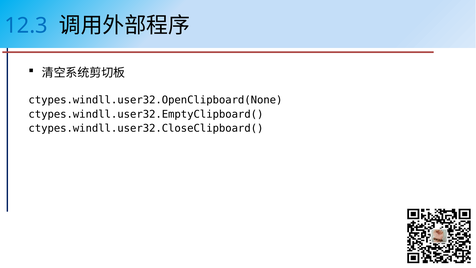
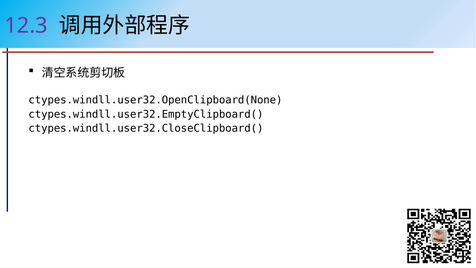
12.3 colour: blue -> purple
